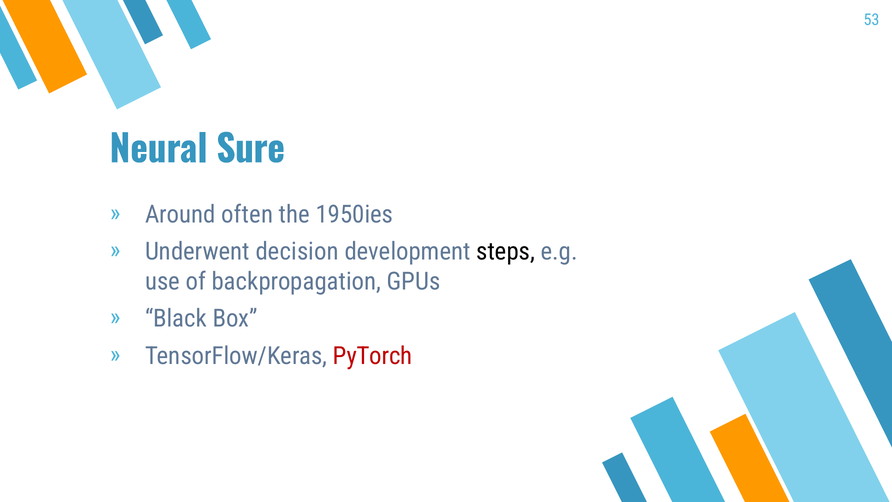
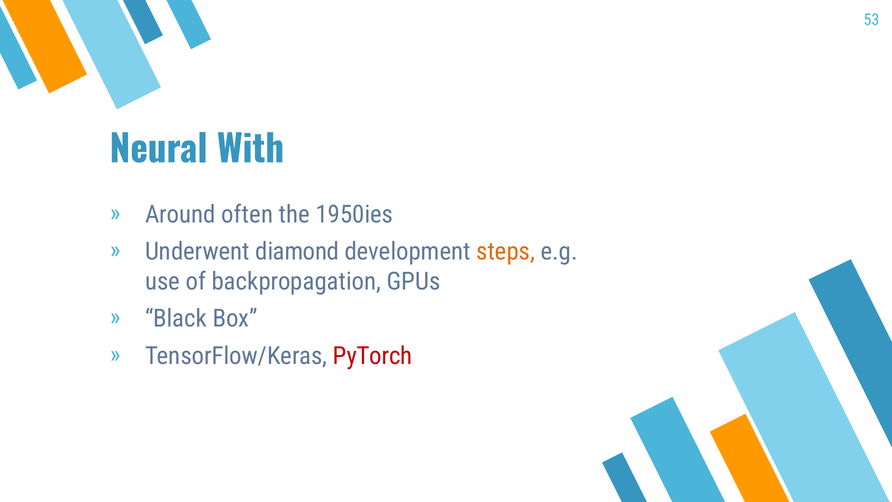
Sure: Sure -> With
decision: decision -> diamond
steps colour: black -> orange
